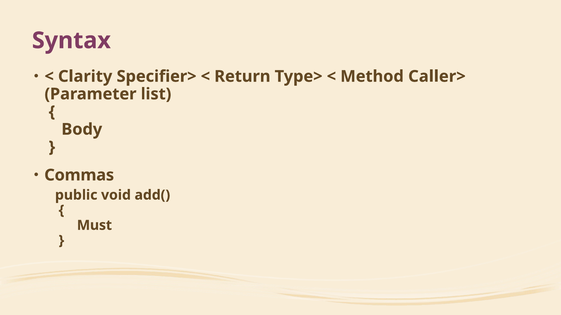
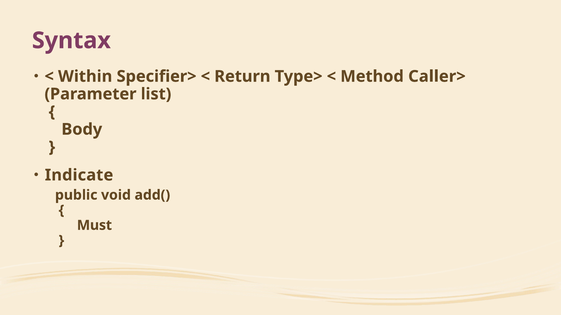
Clarity: Clarity -> Within
Commas: Commas -> Indicate
